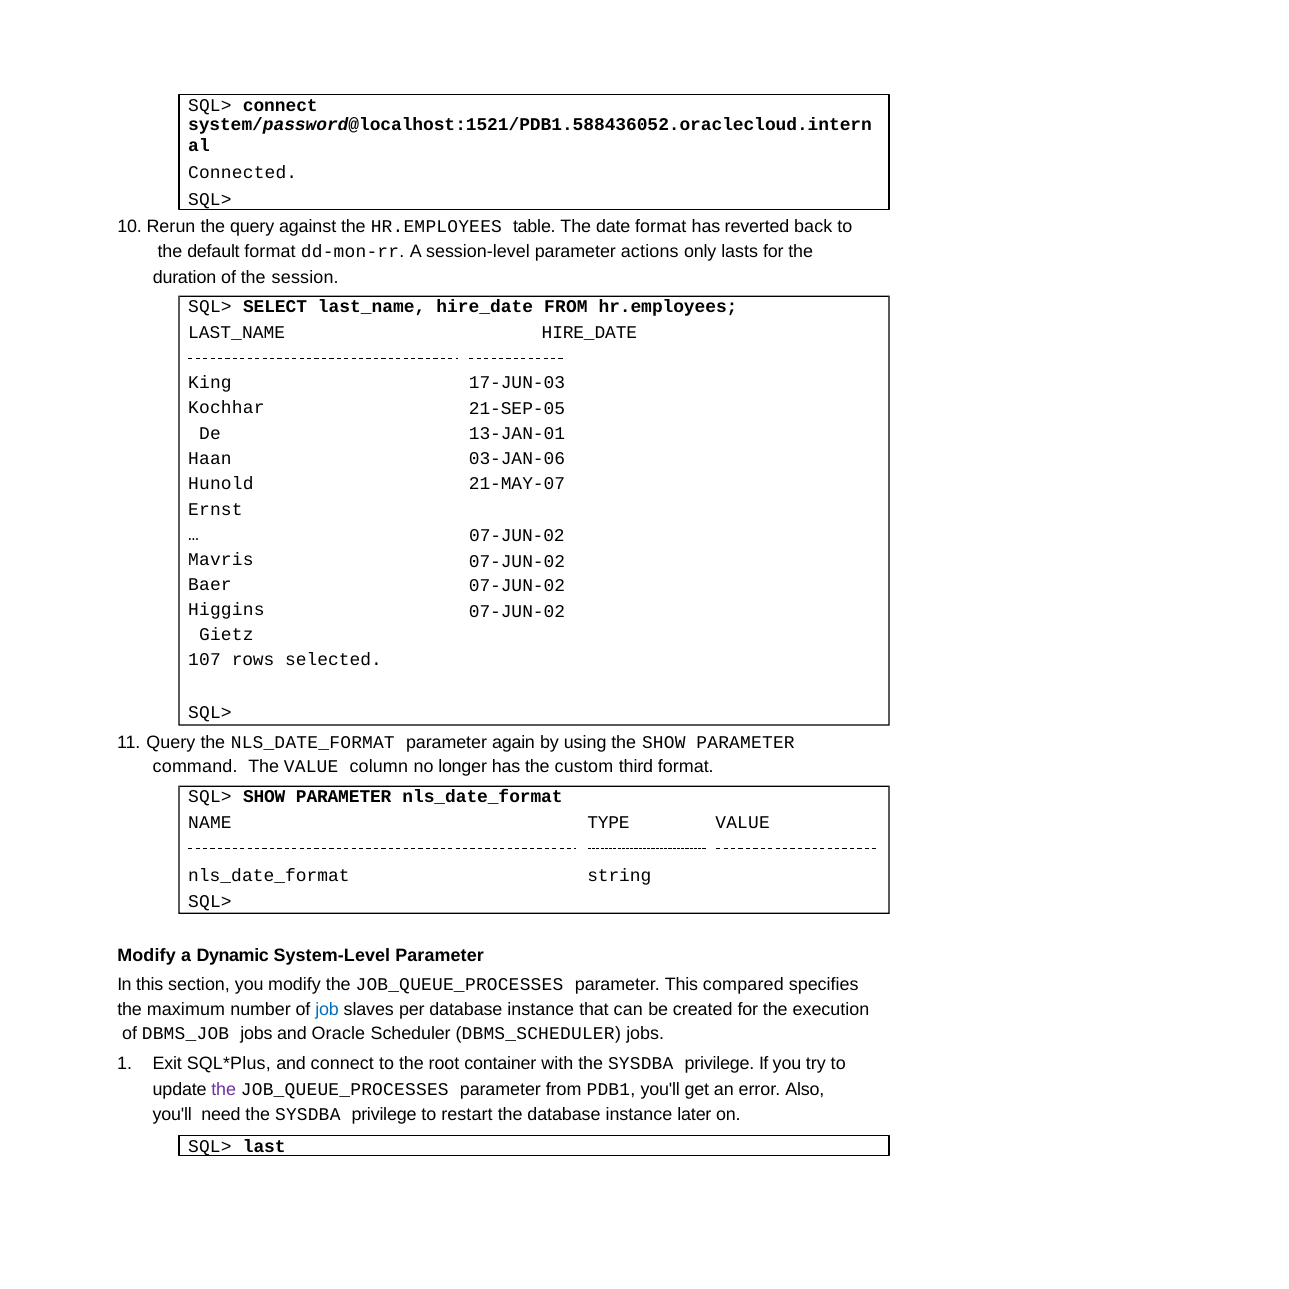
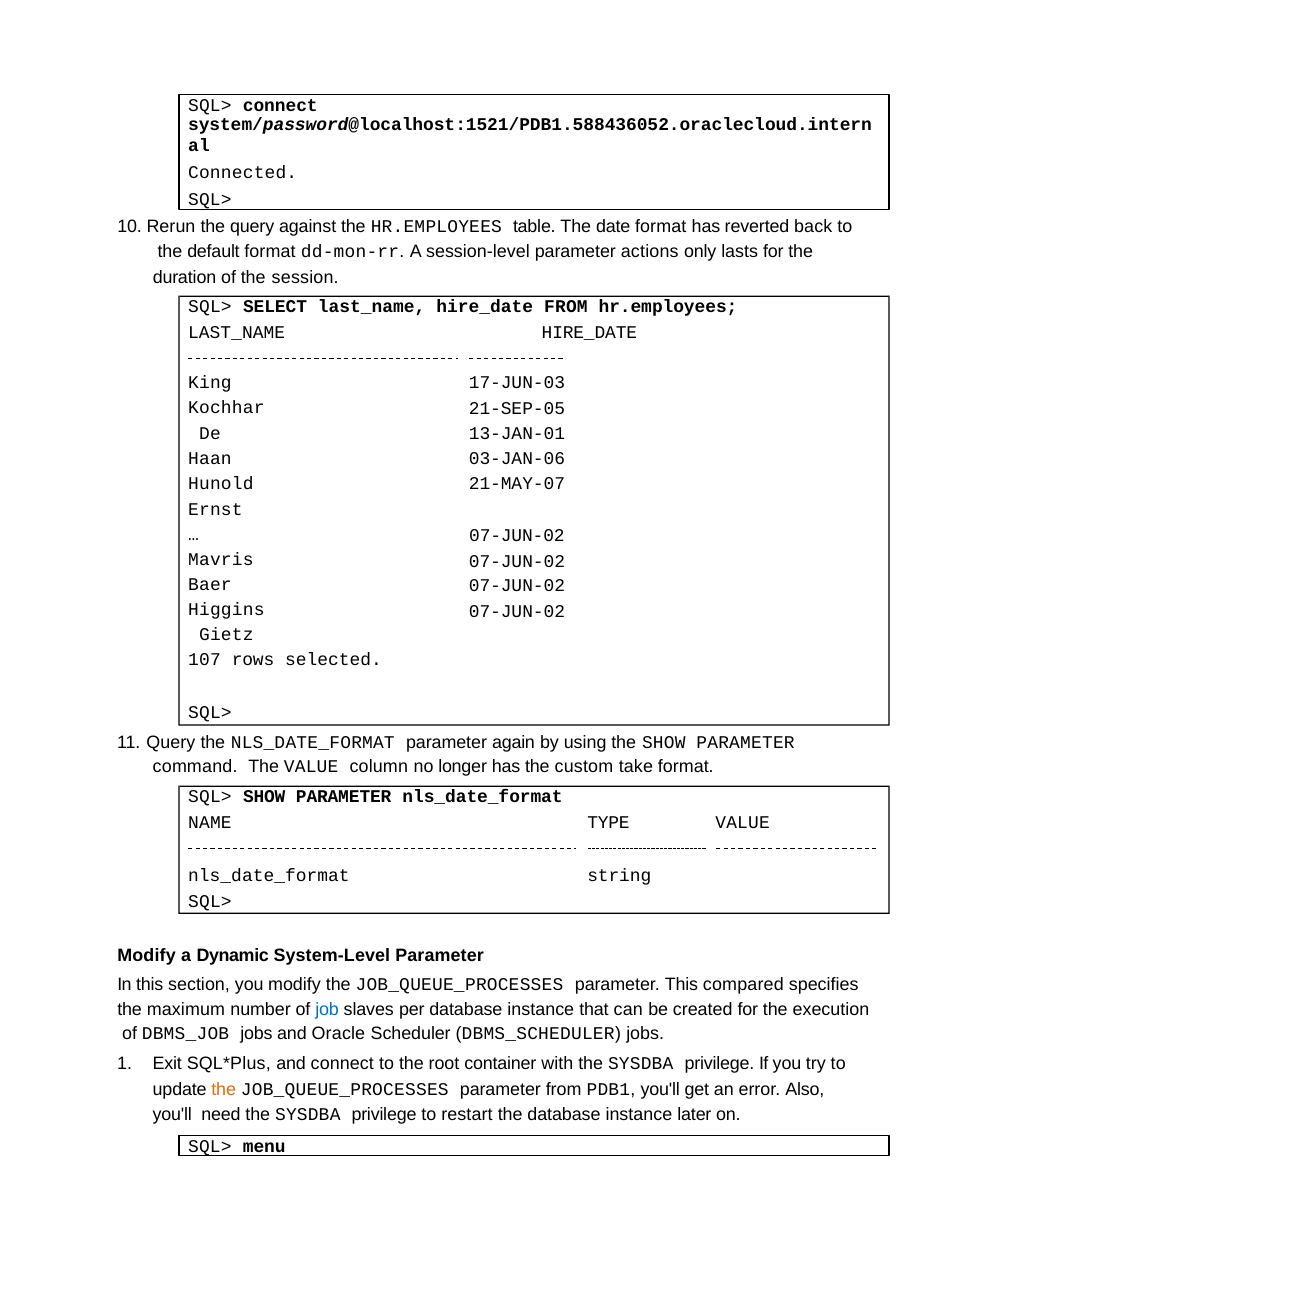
third: third -> take
the at (224, 1089) colour: purple -> orange
last: last -> menu
